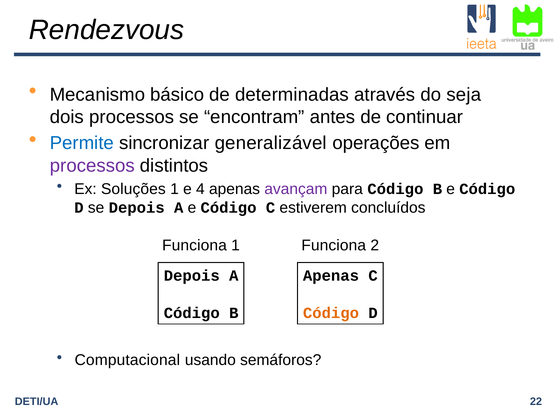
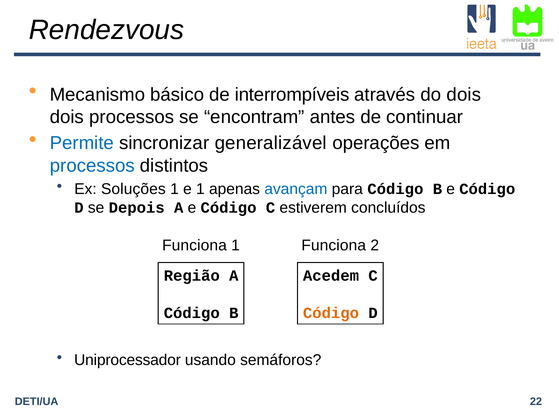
determinadas: determinadas -> interrompíveis
do seja: seja -> dois
processos at (92, 165) colour: purple -> blue
e 4: 4 -> 1
avançam colour: purple -> blue
Depois at (192, 275): Depois -> Região
Apenas at (331, 275): Apenas -> Acedem
Computacional: Computacional -> Uniprocessador
